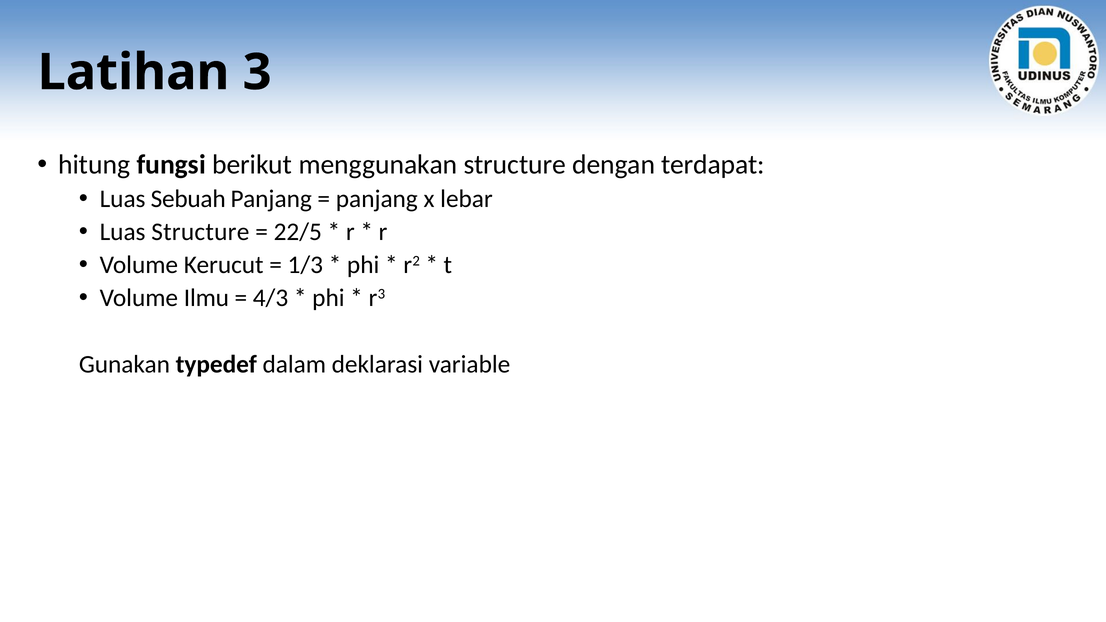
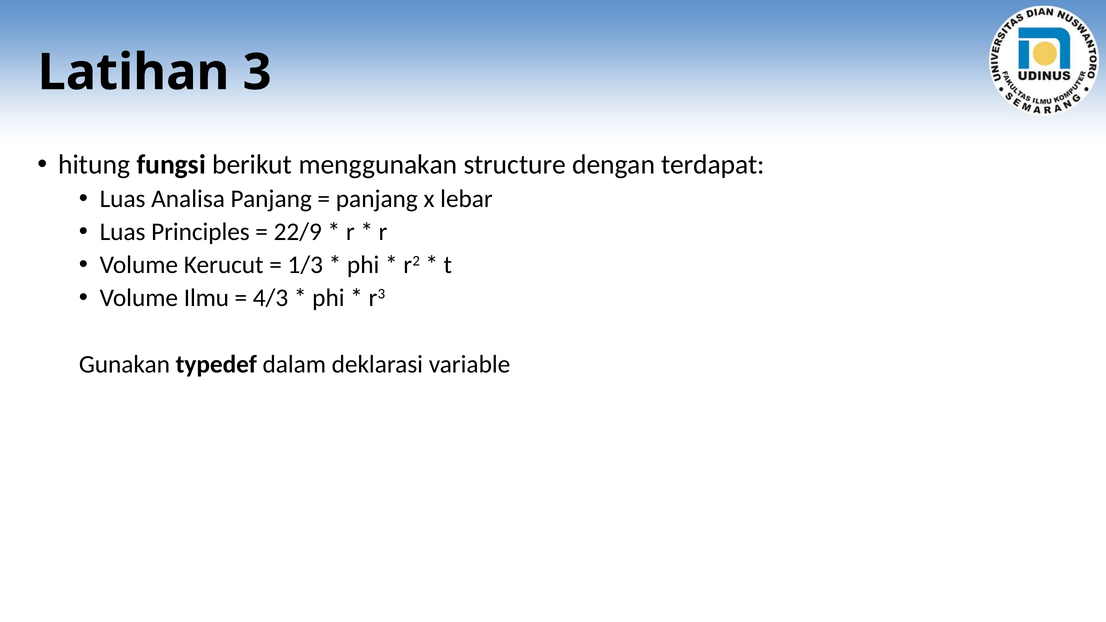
Sebuah: Sebuah -> Analisa
Luas Structure: Structure -> Principles
22/5: 22/5 -> 22/9
